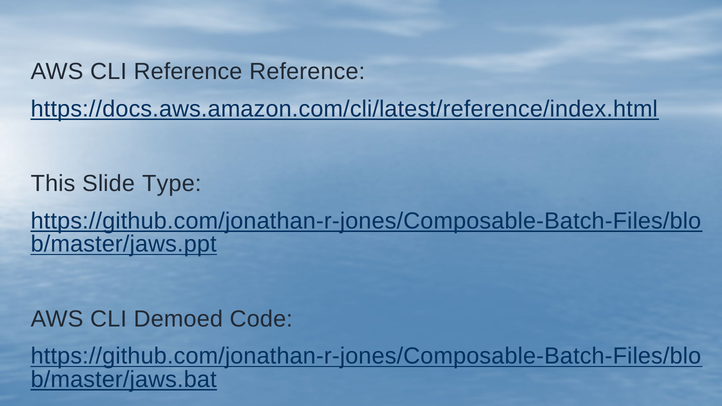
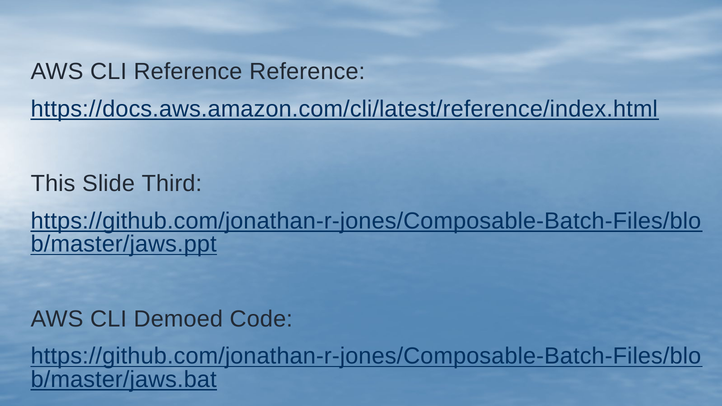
Type: Type -> Third
